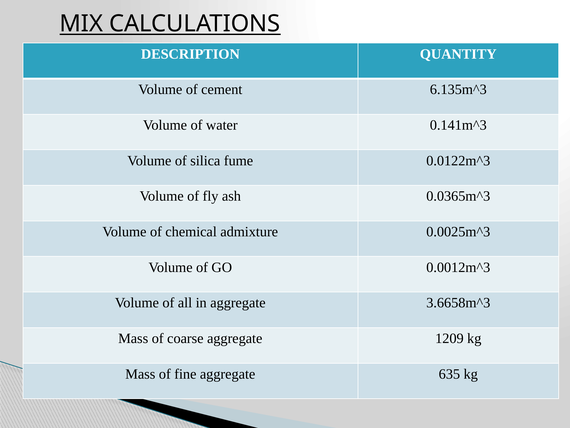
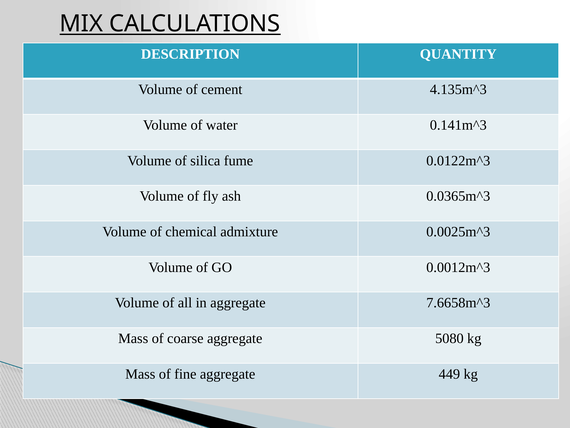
6.135m^3: 6.135m^3 -> 4.135m^3
3.6658m^3: 3.6658m^3 -> 7.6658m^3
1209: 1209 -> 5080
635: 635 -> 449
